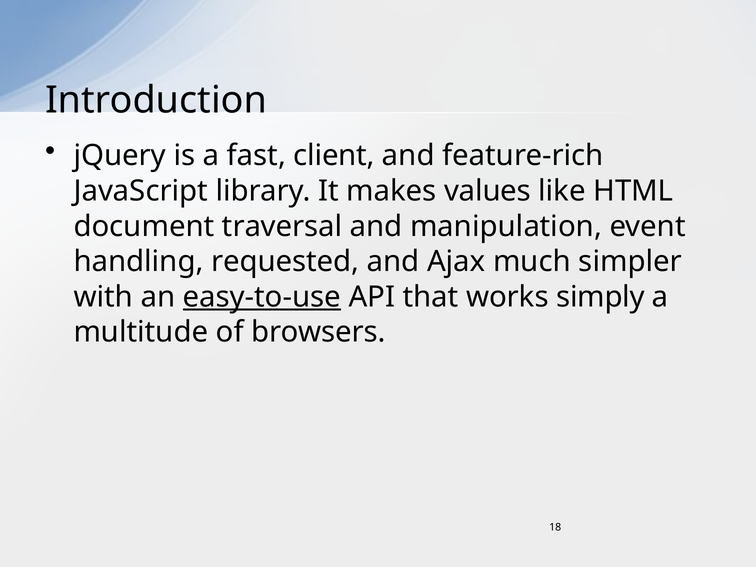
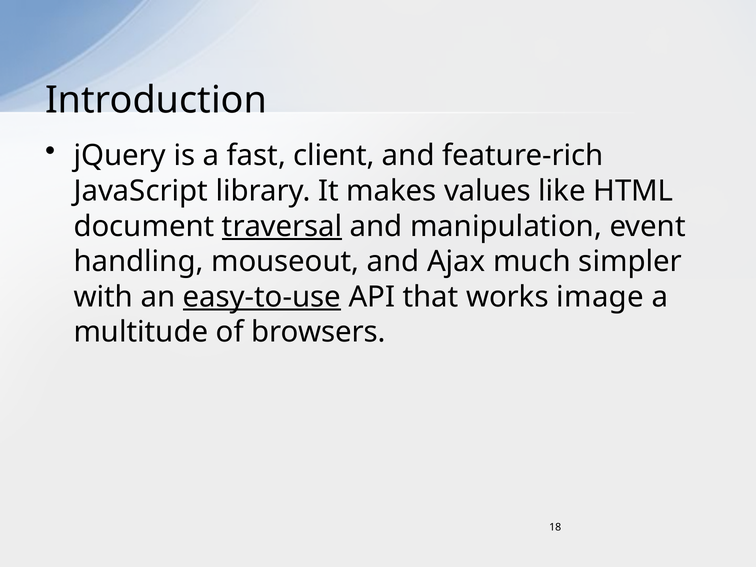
traversal underline: none -> present
requested: requested -> mouseout
simply: simply -> image
